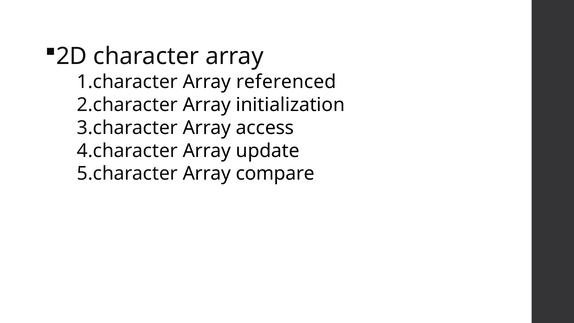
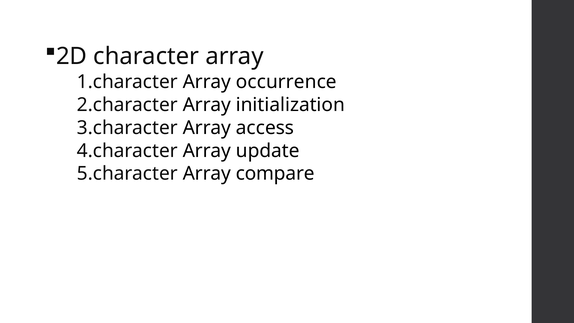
referenced: referenced -> occurrence
